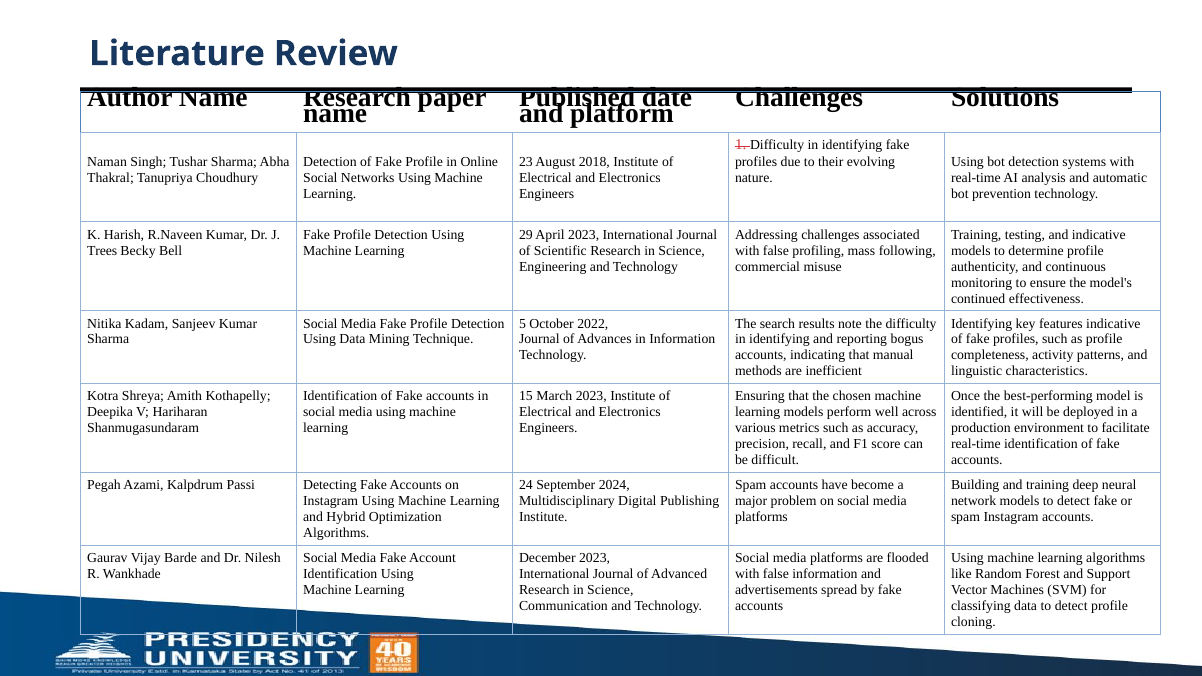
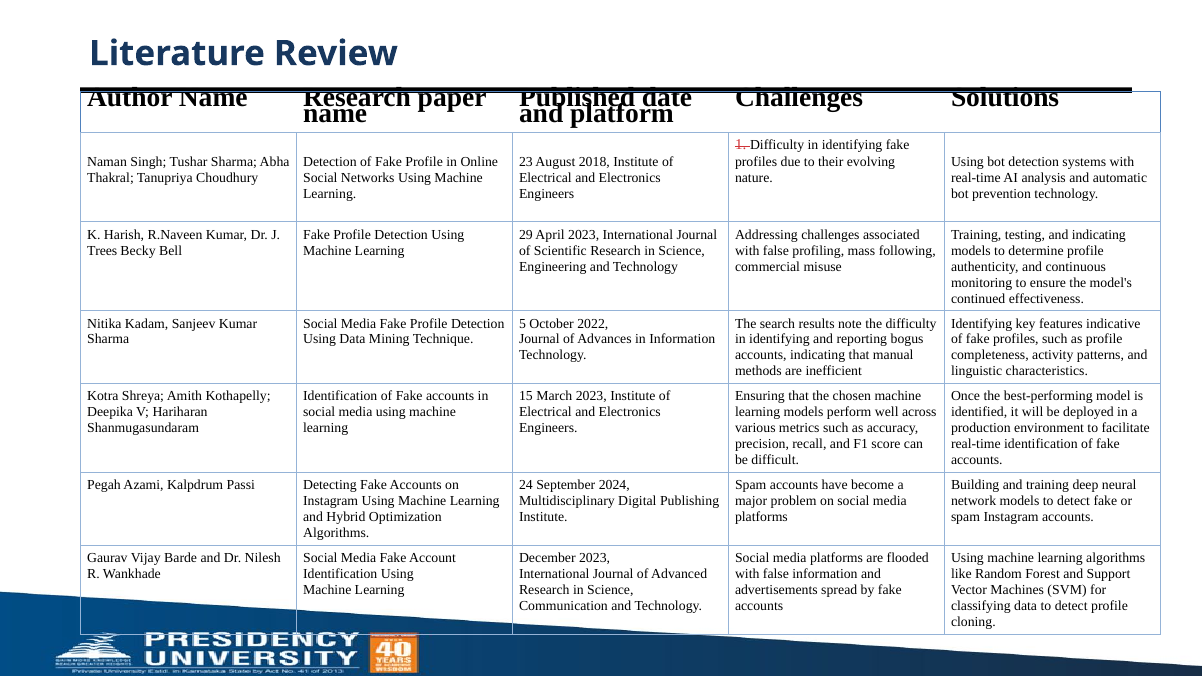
and indicative: indicative -> indicating
